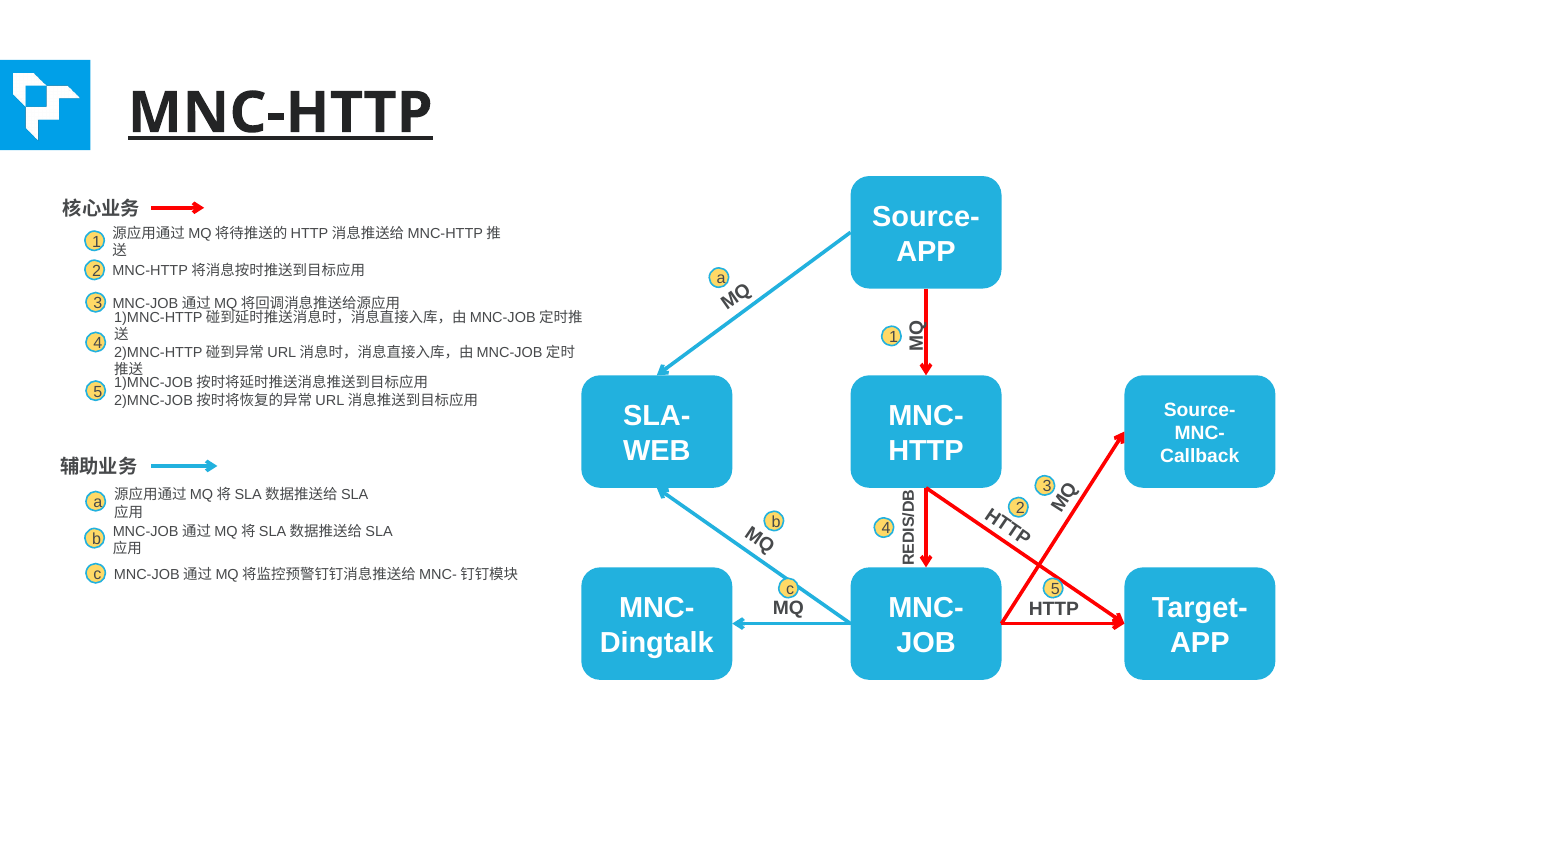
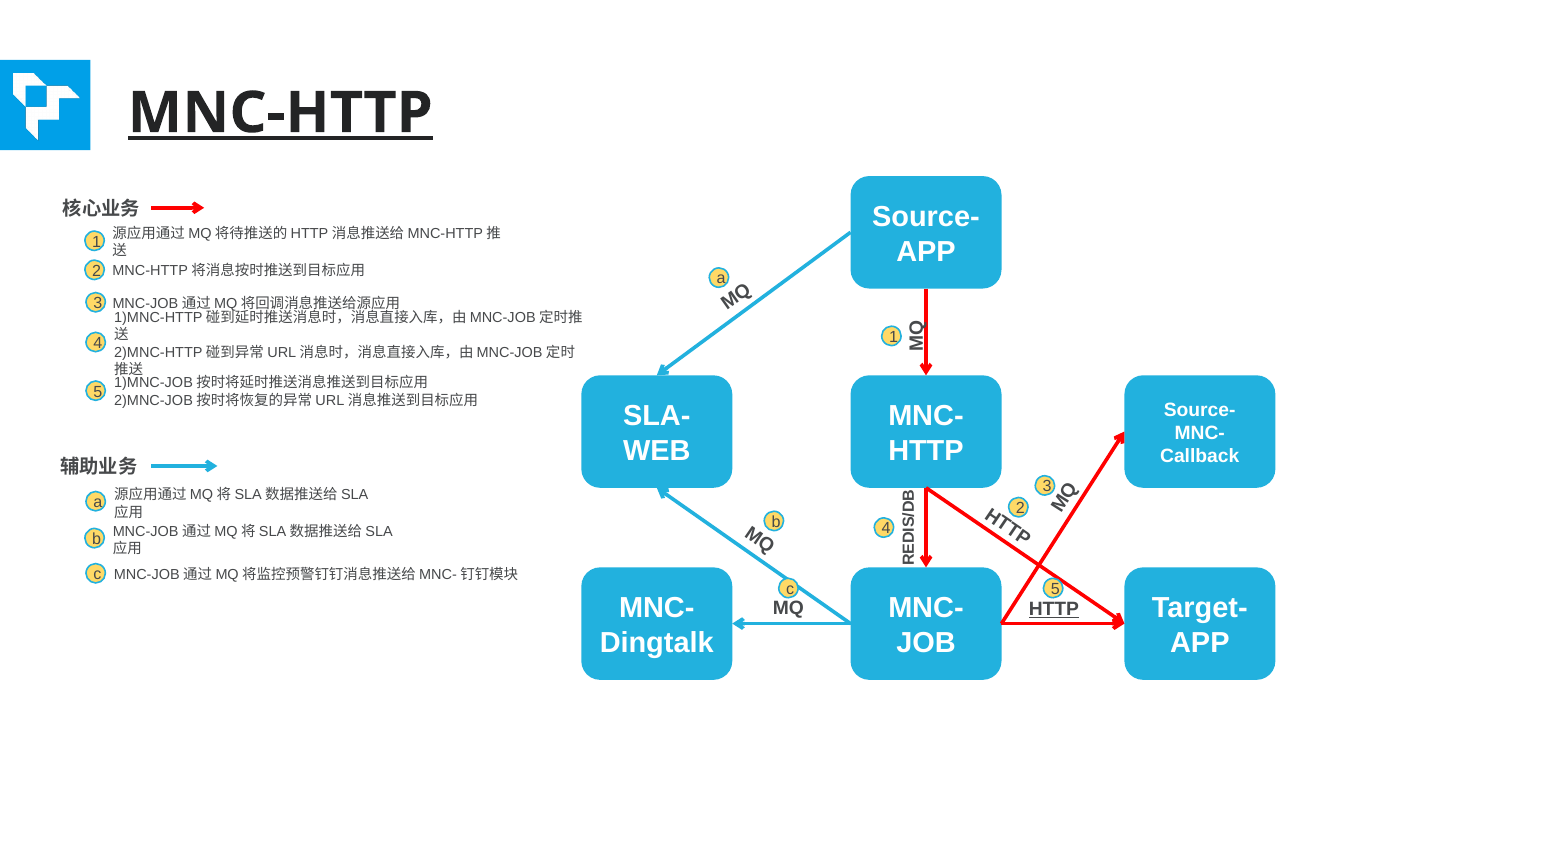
HTTP at (1054, 609) underline: none -> present
